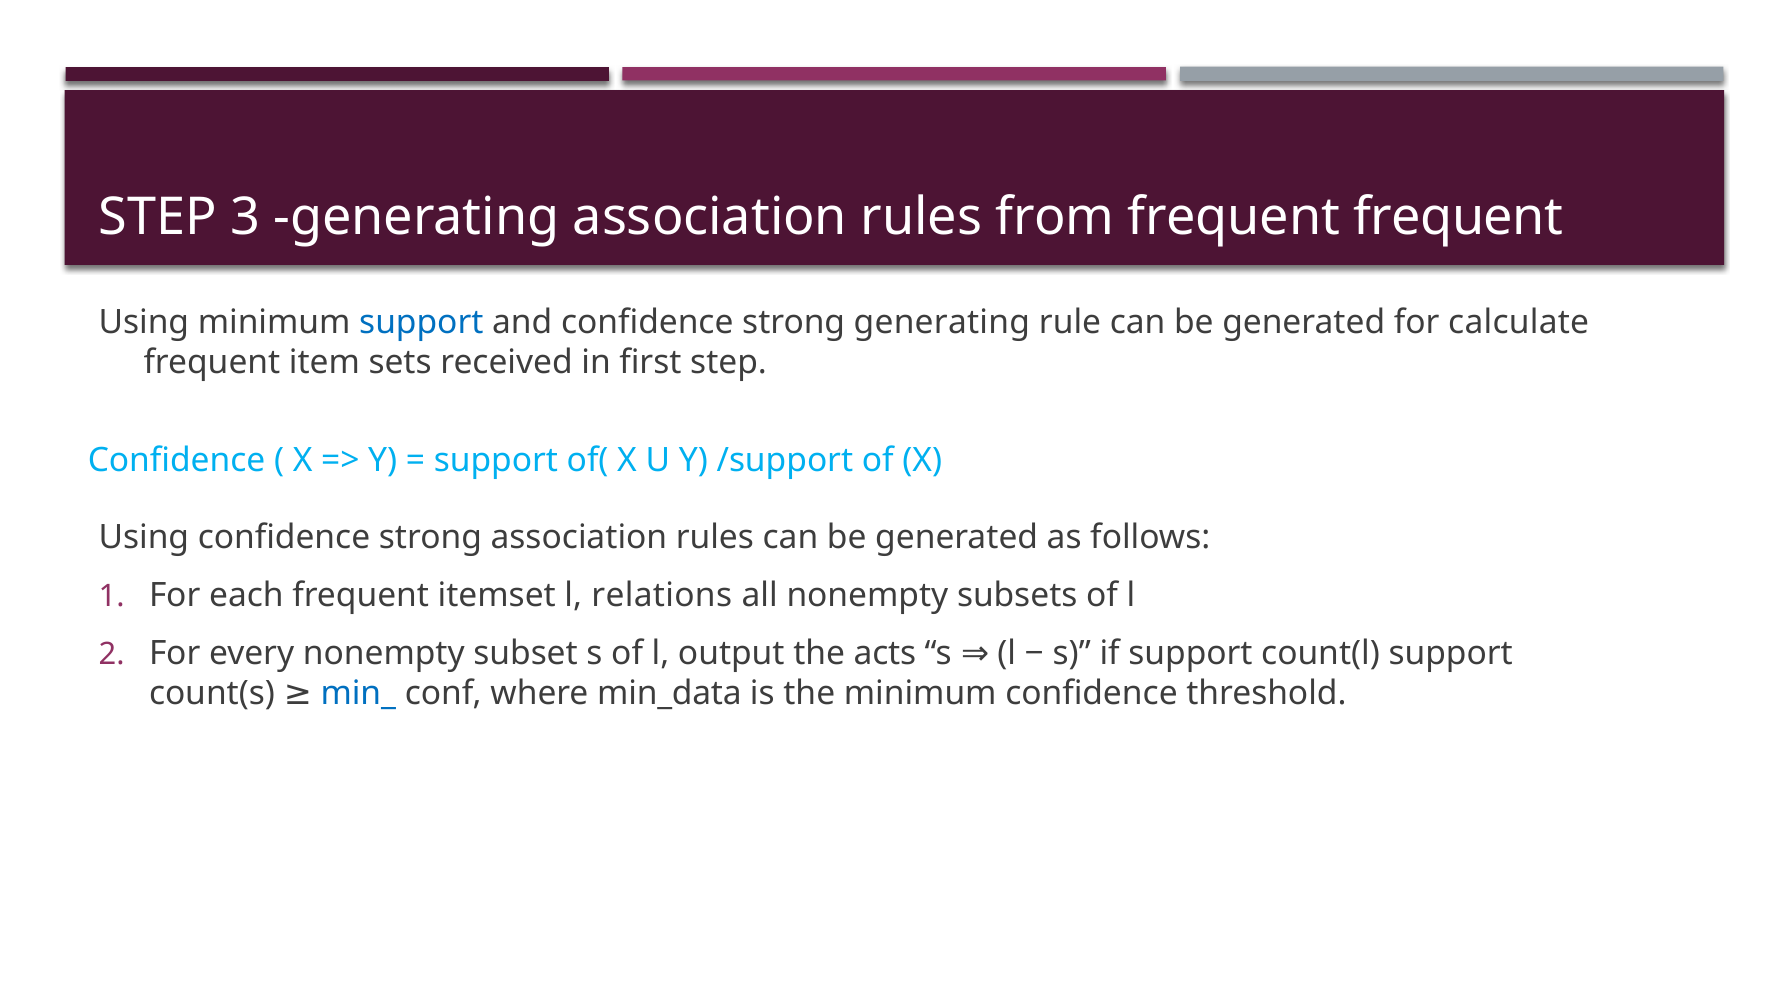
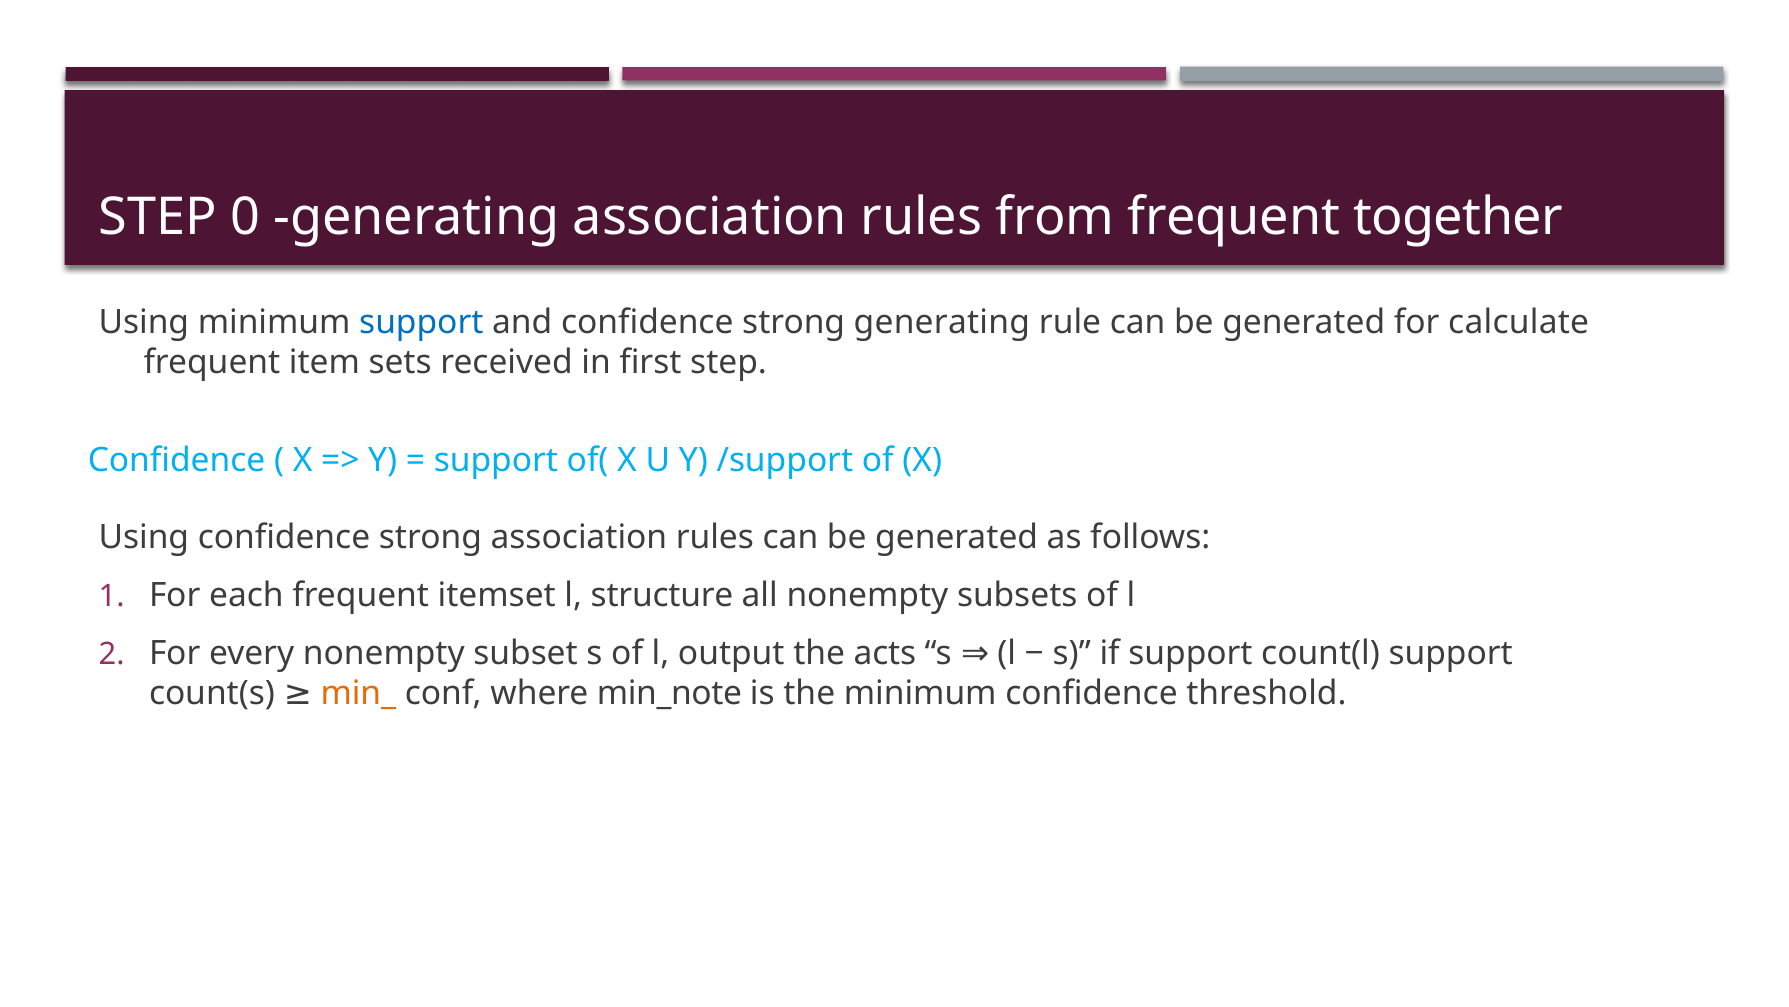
3: 3 -> 0
frequent frequent: frequent -> together
relations: relations -> structure
min_ colour: blue -> orange
min_data: min_data -> min_note
